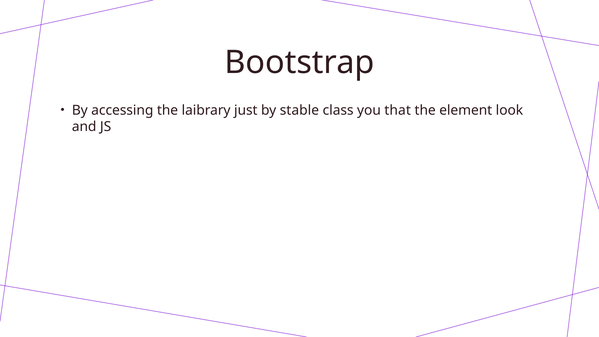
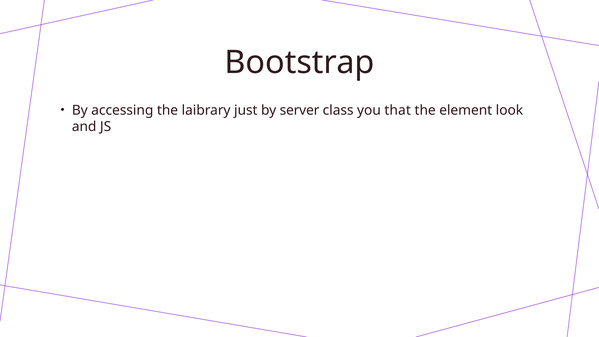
stable: stable -> server
